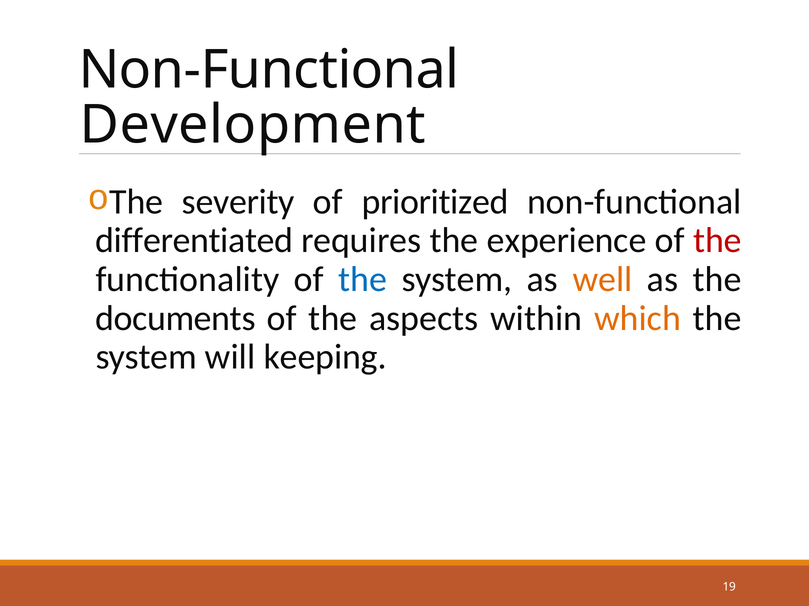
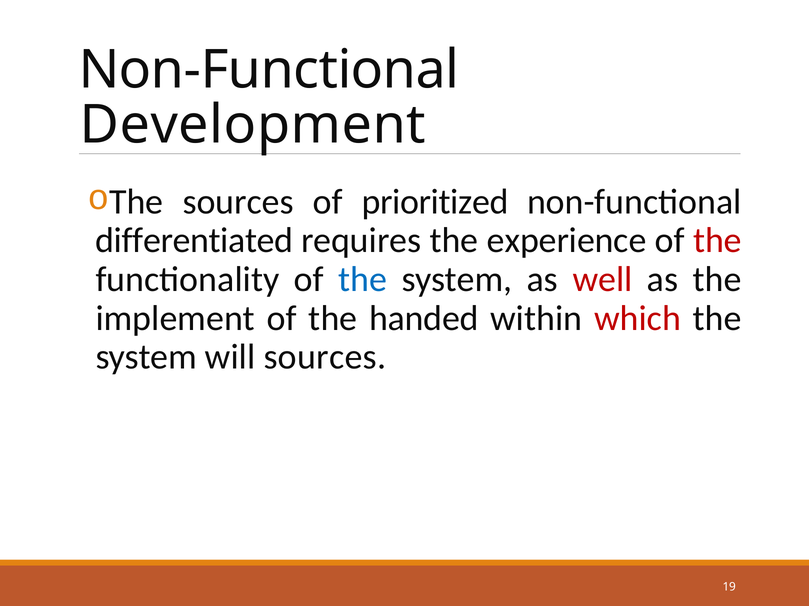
The severity: severity -> sources
well colour: orange -> red
documents: documents -> implement
aspects: aspects -> handed
which colour: orange -> red
will keeping: keeping -> sources
